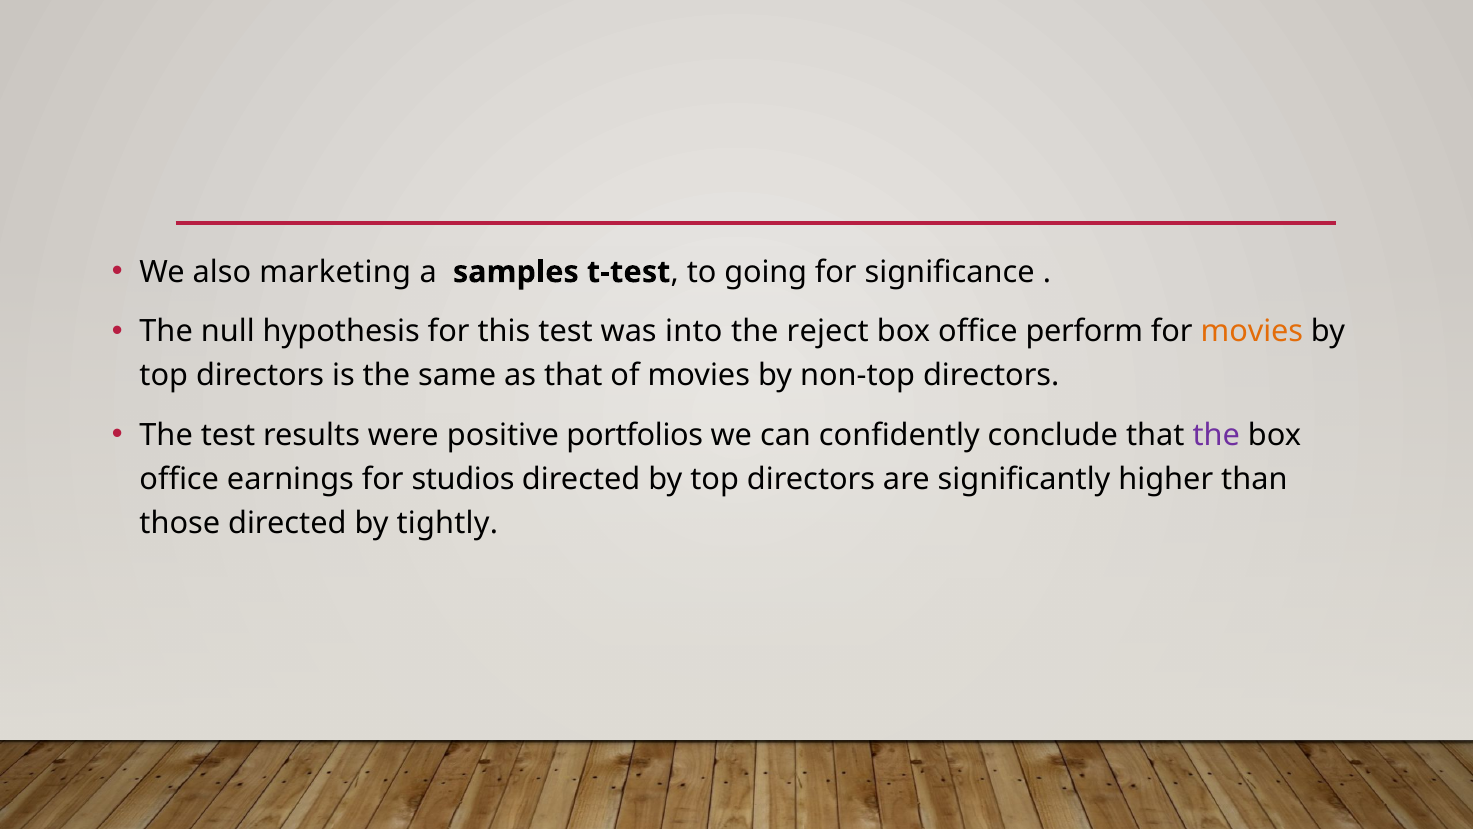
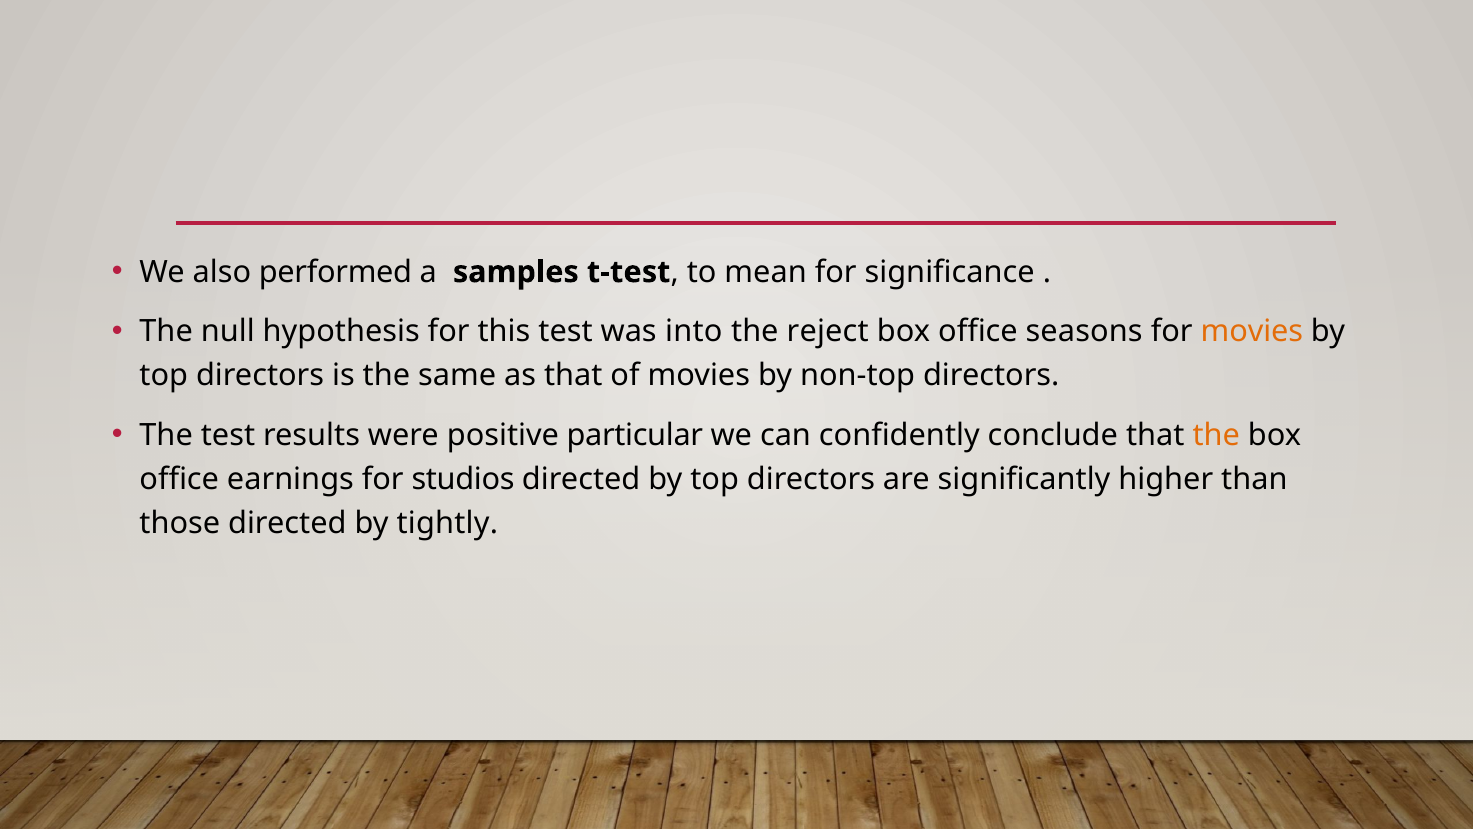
marketing: marketing -> performed
going: going -> mean
perform: perform -> seasons
portfolios: portfolios -> particular
the at (1216, 435) colour: purple -> orange
